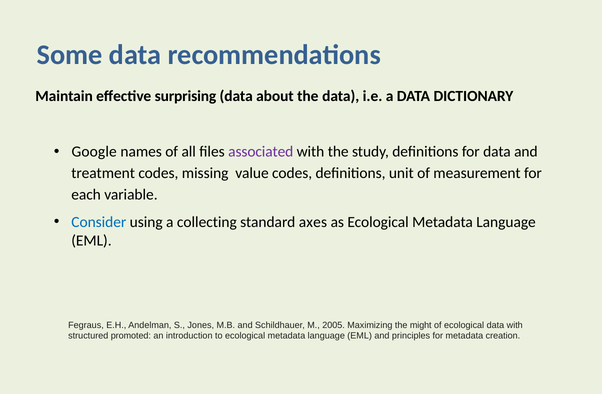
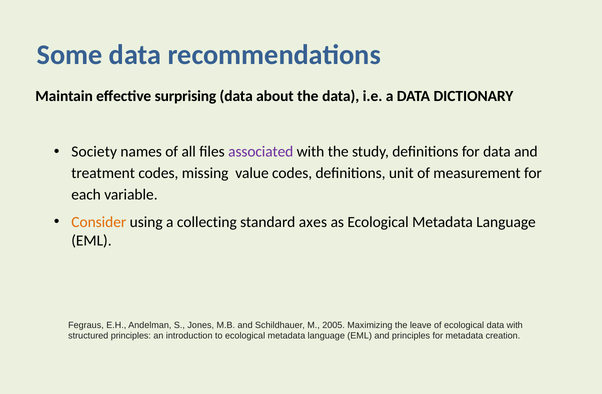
Google: Google -> Society
Consider colour: blue -> orange
might: might -> leave
structured promoted: promoted -> principles
